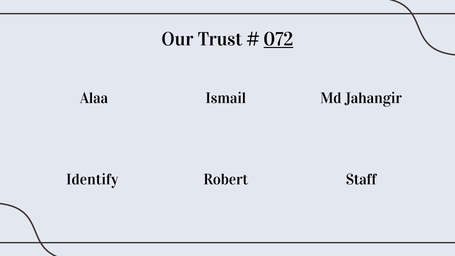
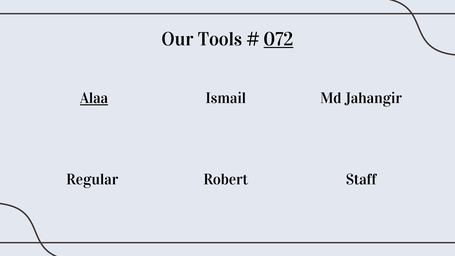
Trust: Trust -> Tools
Alaa underline: none -> present
Identify: Identify -> Regular
